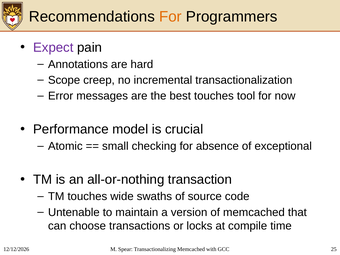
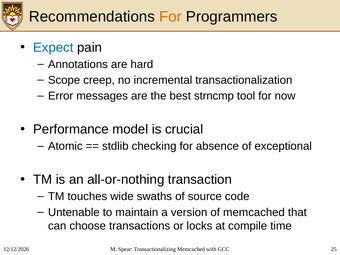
Expect colour: purple -> blue
best touches: touches -> strncmp
small: small -> stdlib
